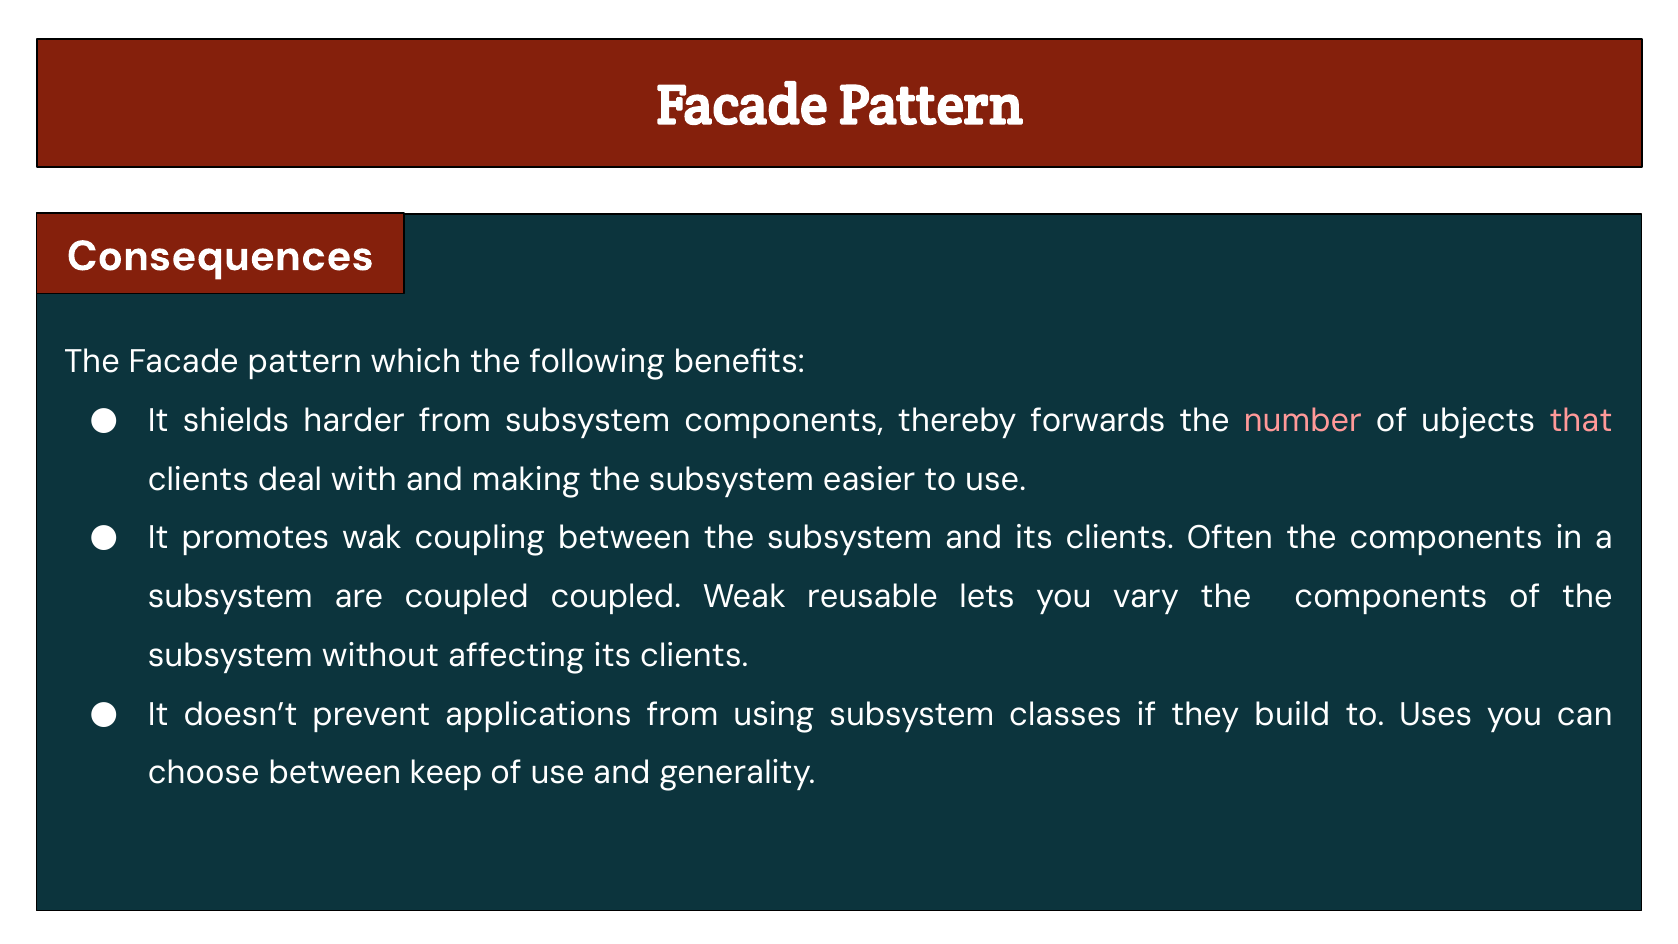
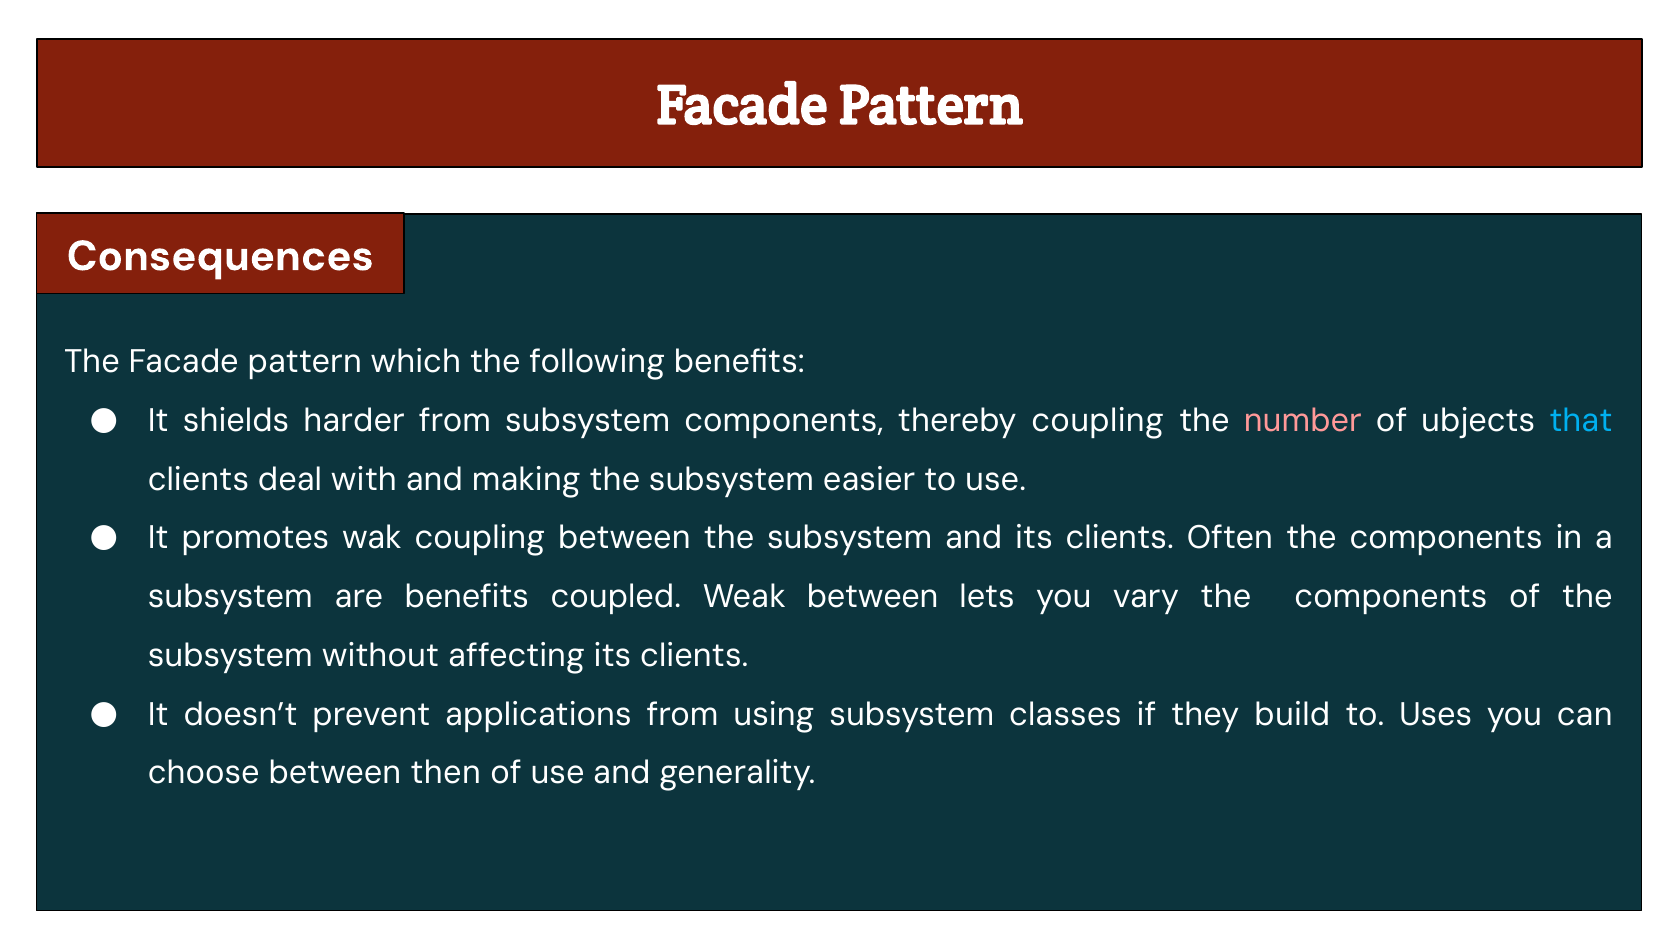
thereby forwards: forwards -> coupling
that colour: pink -> light blue
are coupled: coupled -> benefits
Weak reusable: reusable -> between
keep: keep -> then
